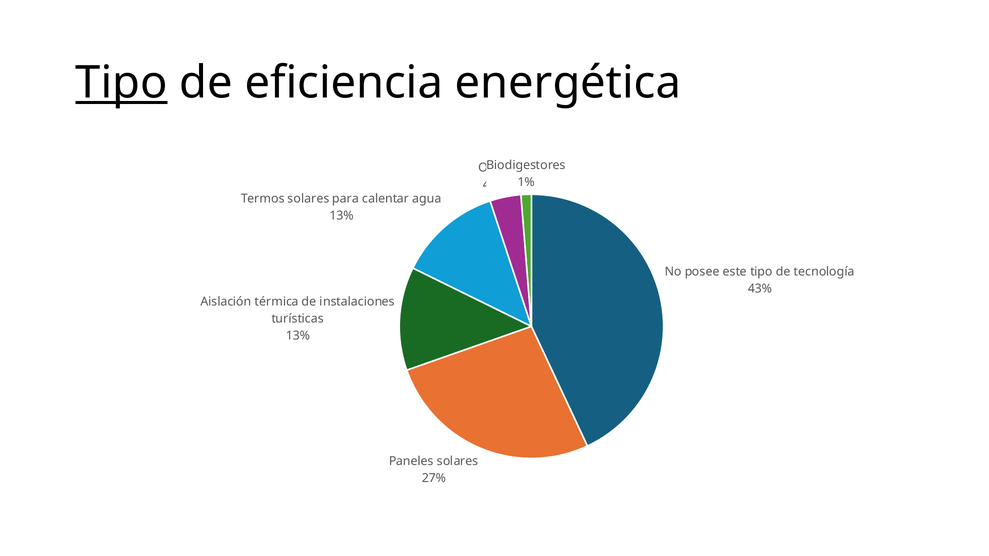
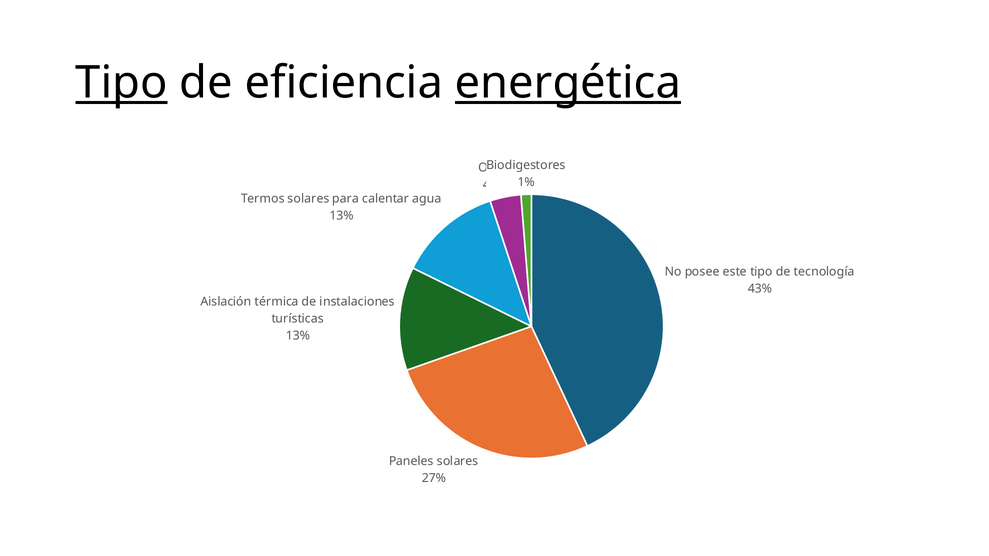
energética underline: none -> present
